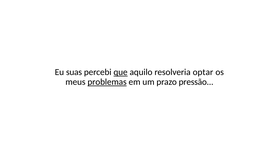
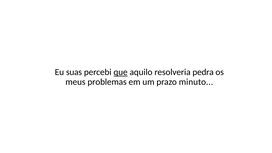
optar: optar -> pedra
problemas underline: present -> none
pressão: pressão -> minuto
